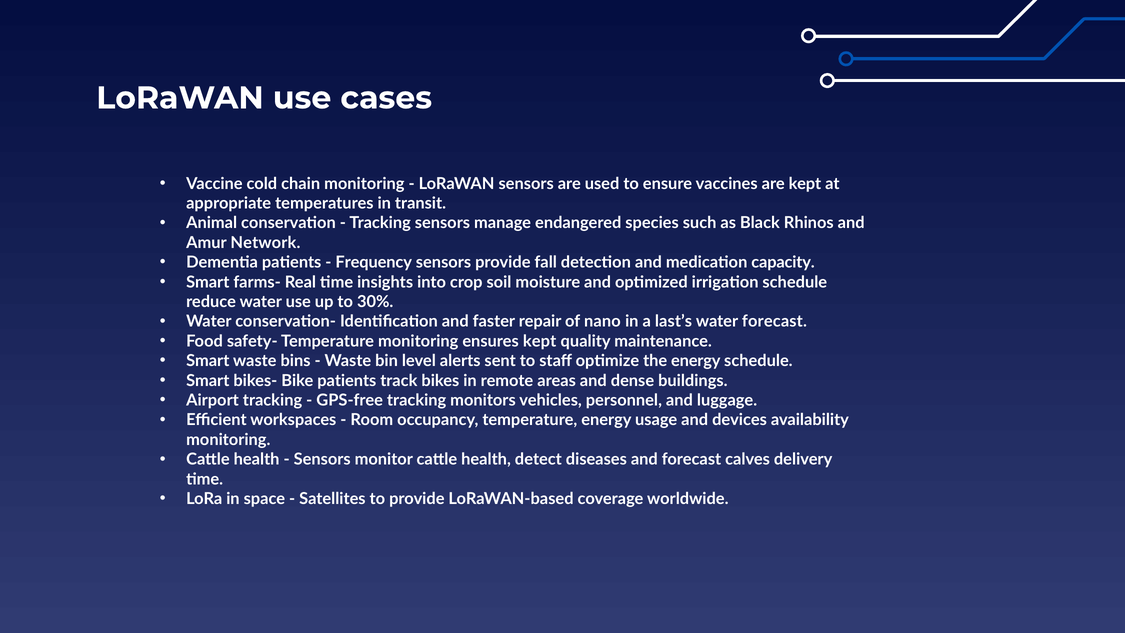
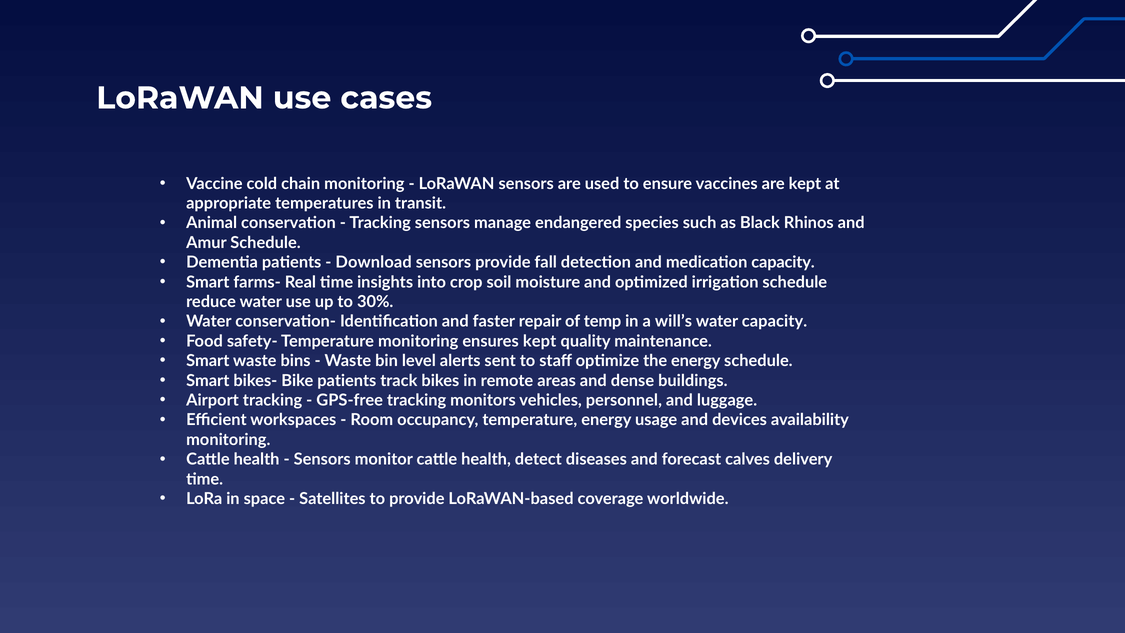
Amur Network: Network -> Schedule
Frequency: Frequency -> Download
nano: nano -> temp
last’s: last’s -> will’s
water forecast: forecast -> capacity
